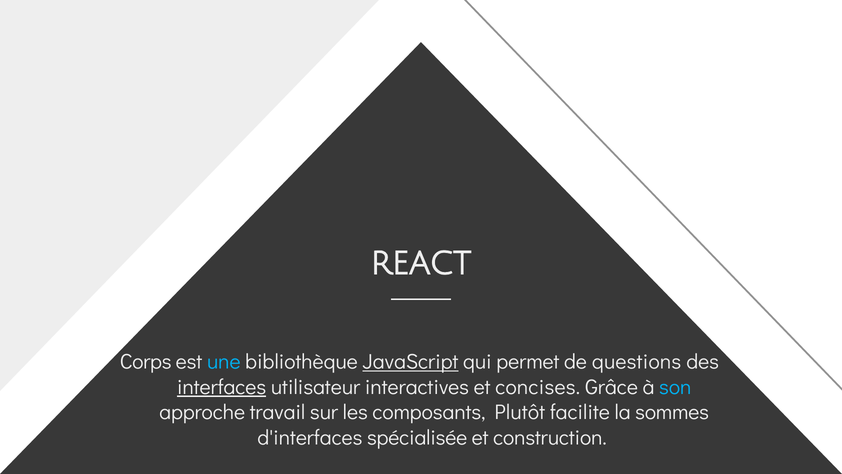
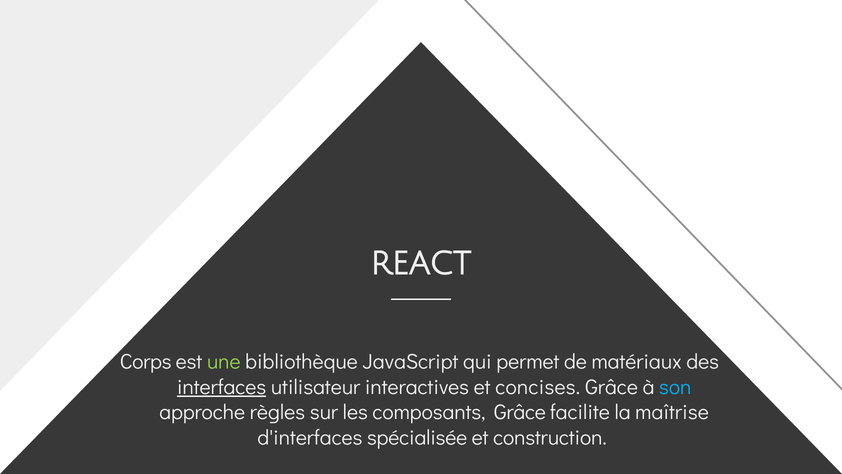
une colour: light blue -> light green
JavaScript underline: present -> none
questions: questions -> matériaux
travail: travail -> règles
composants Plutôt: Plutôt -> Grâce
sommes: sommes -> maîtrise
